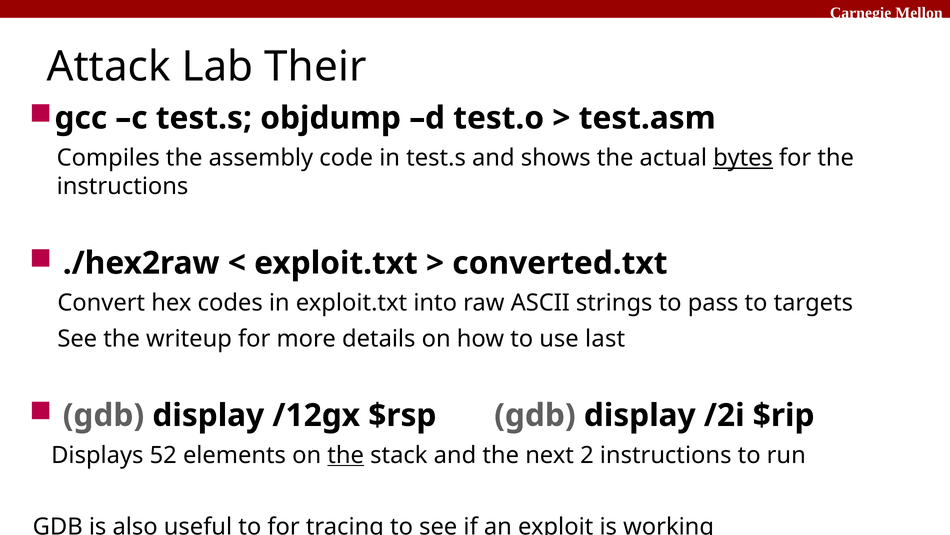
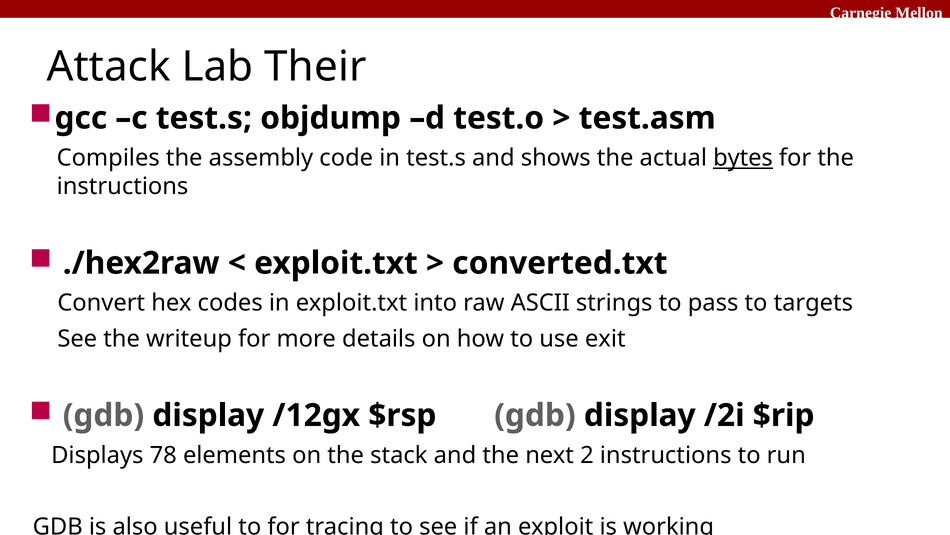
last: last -> exit
52: 52 -> 78
the at (346, 455) underline: present -> none
